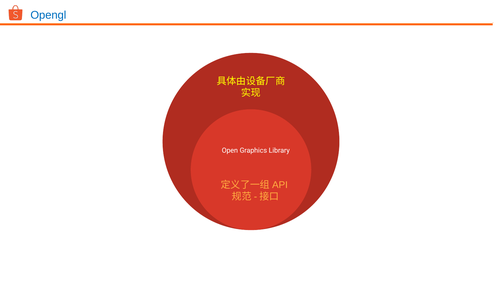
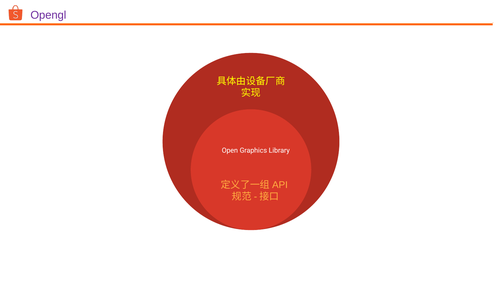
Opengl colour: blue -> purple
